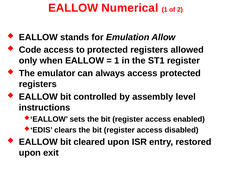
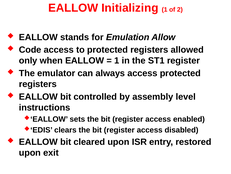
Numerical: Numerical -> Initializing
